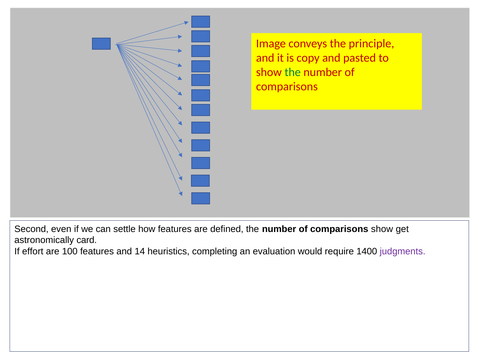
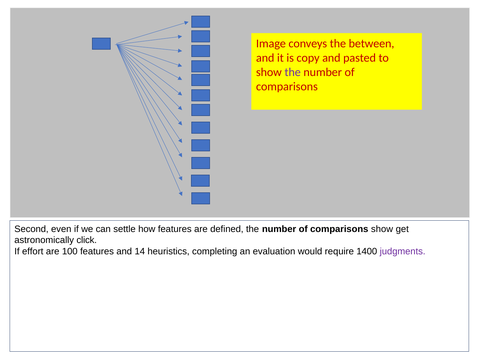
principle: principle -> between
the at (293, 72) colour: green -> purple
card: card -> click
